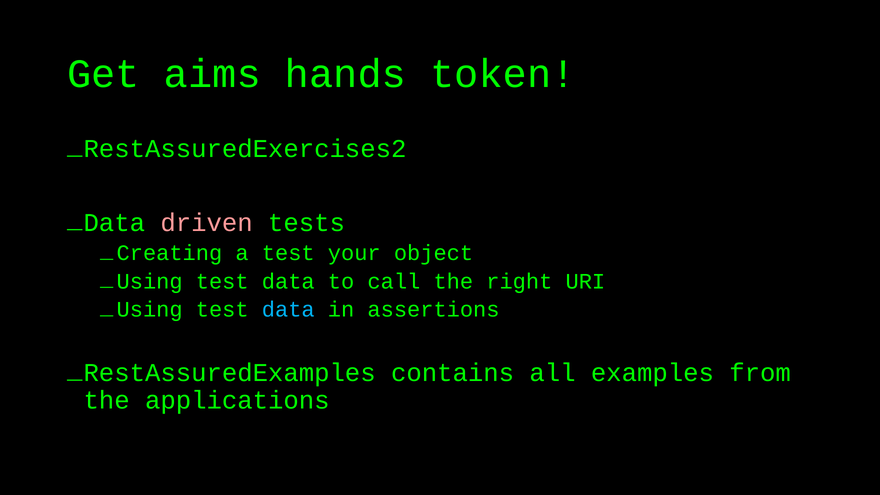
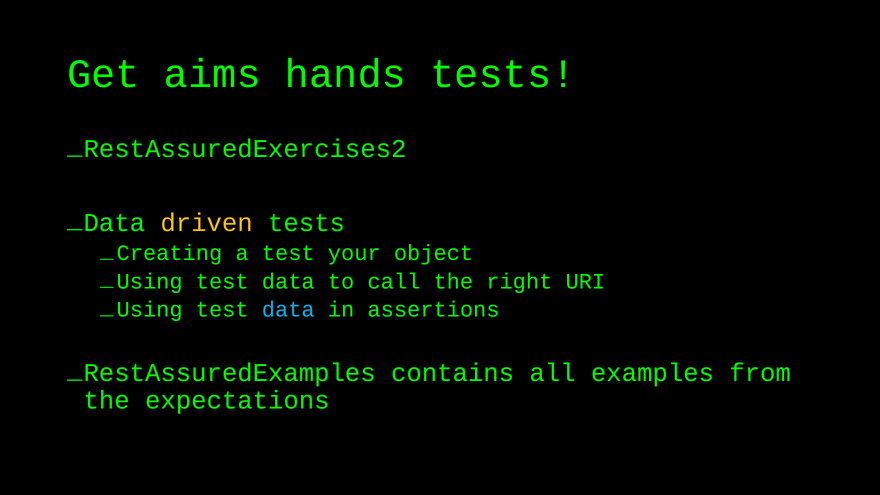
hands token: token -> tests
driven colour: pink -> yellow
applications: applications -> expectations
